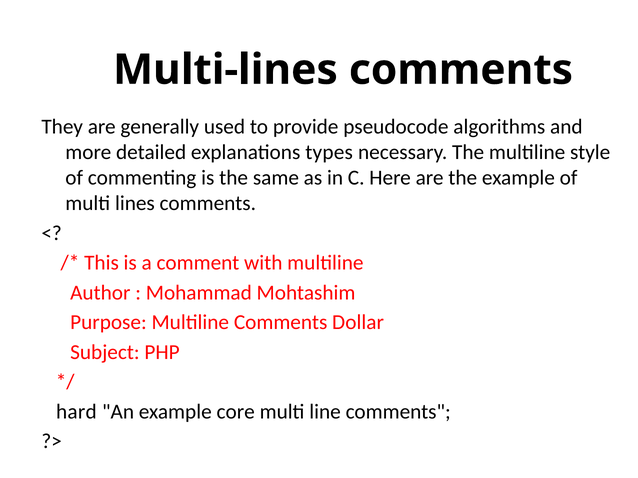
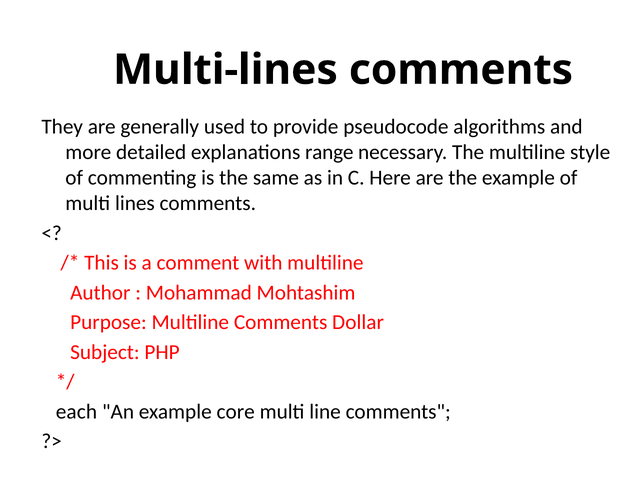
types: types -> range
hard: hard -> each
